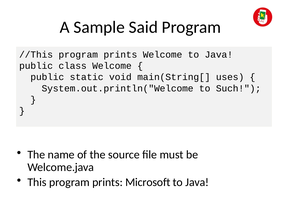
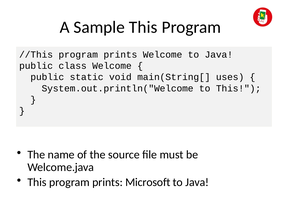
Sample Said: Said -> This
to Such: Such -> This
